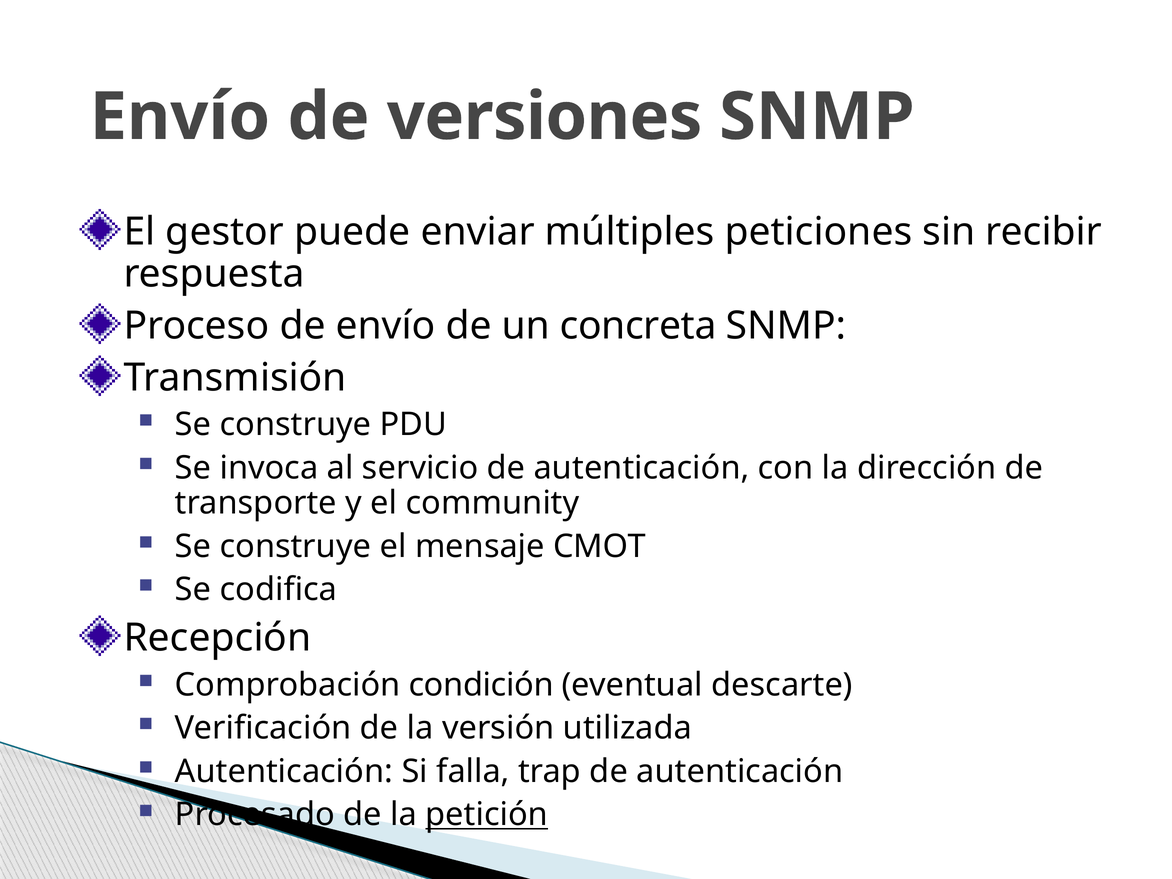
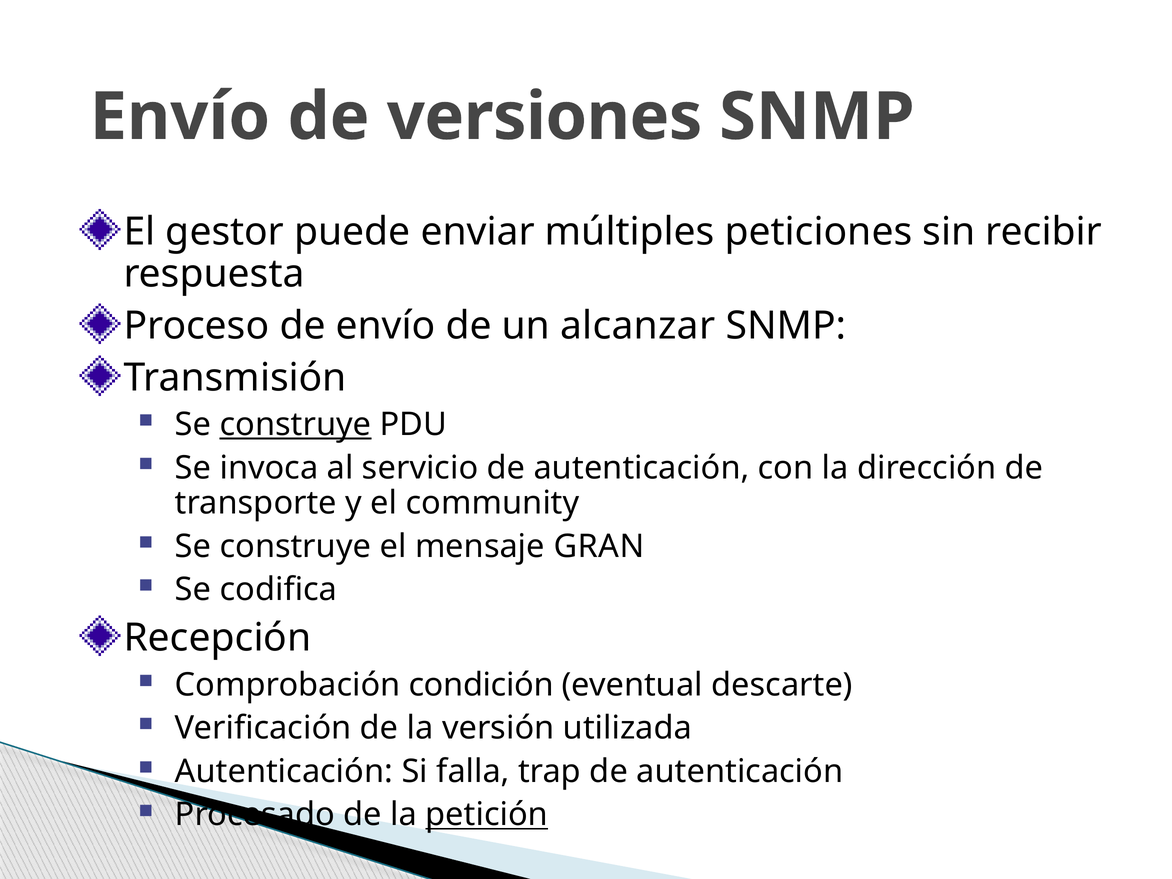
concreta: concreta -> alcanzar
construye at (295, 425) underline: none -> present
CMOT: CMOT -> GRAN
